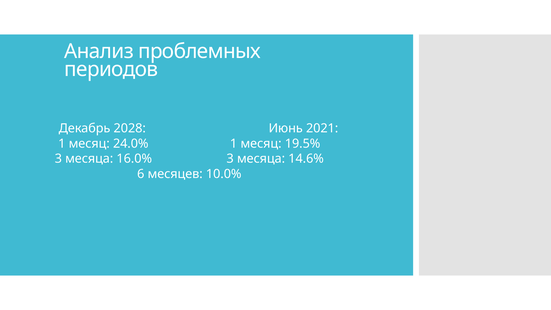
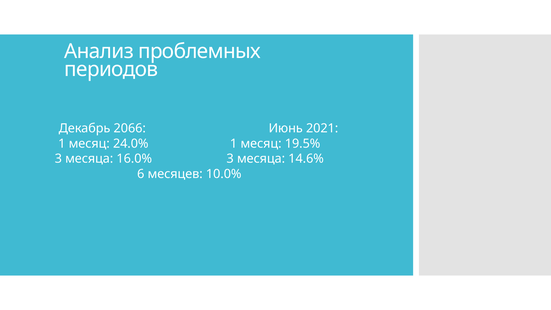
2028: 2028 -> 2066
